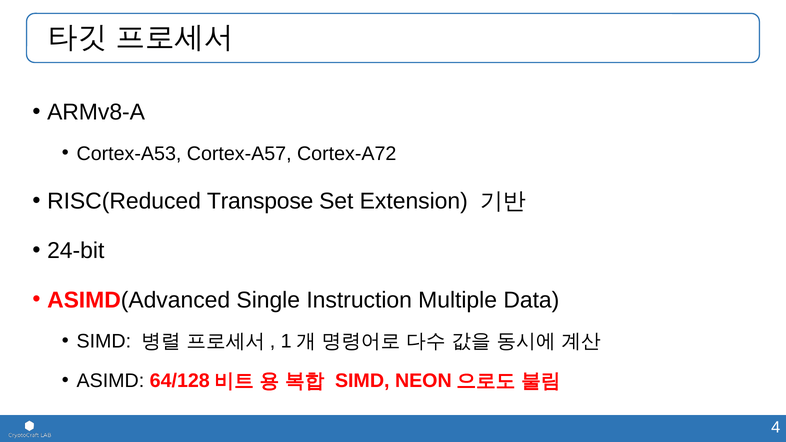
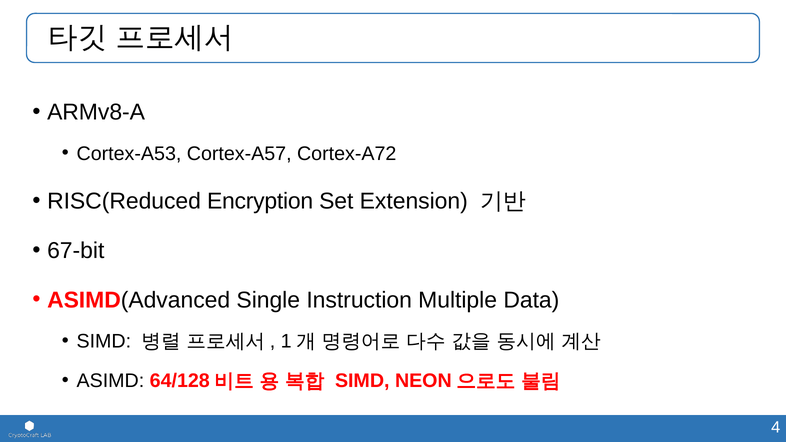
Transpose: Transpose -> Encryption
24-bit: 24-bit -> 67-bit
